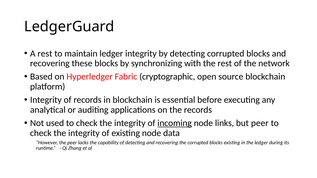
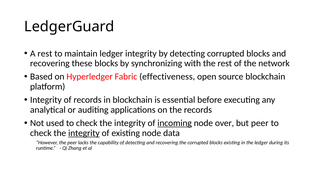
cryptographic: cryptographic -> effectiveness
links: links -> over
integrity at (84, 133) underline: none -> present
